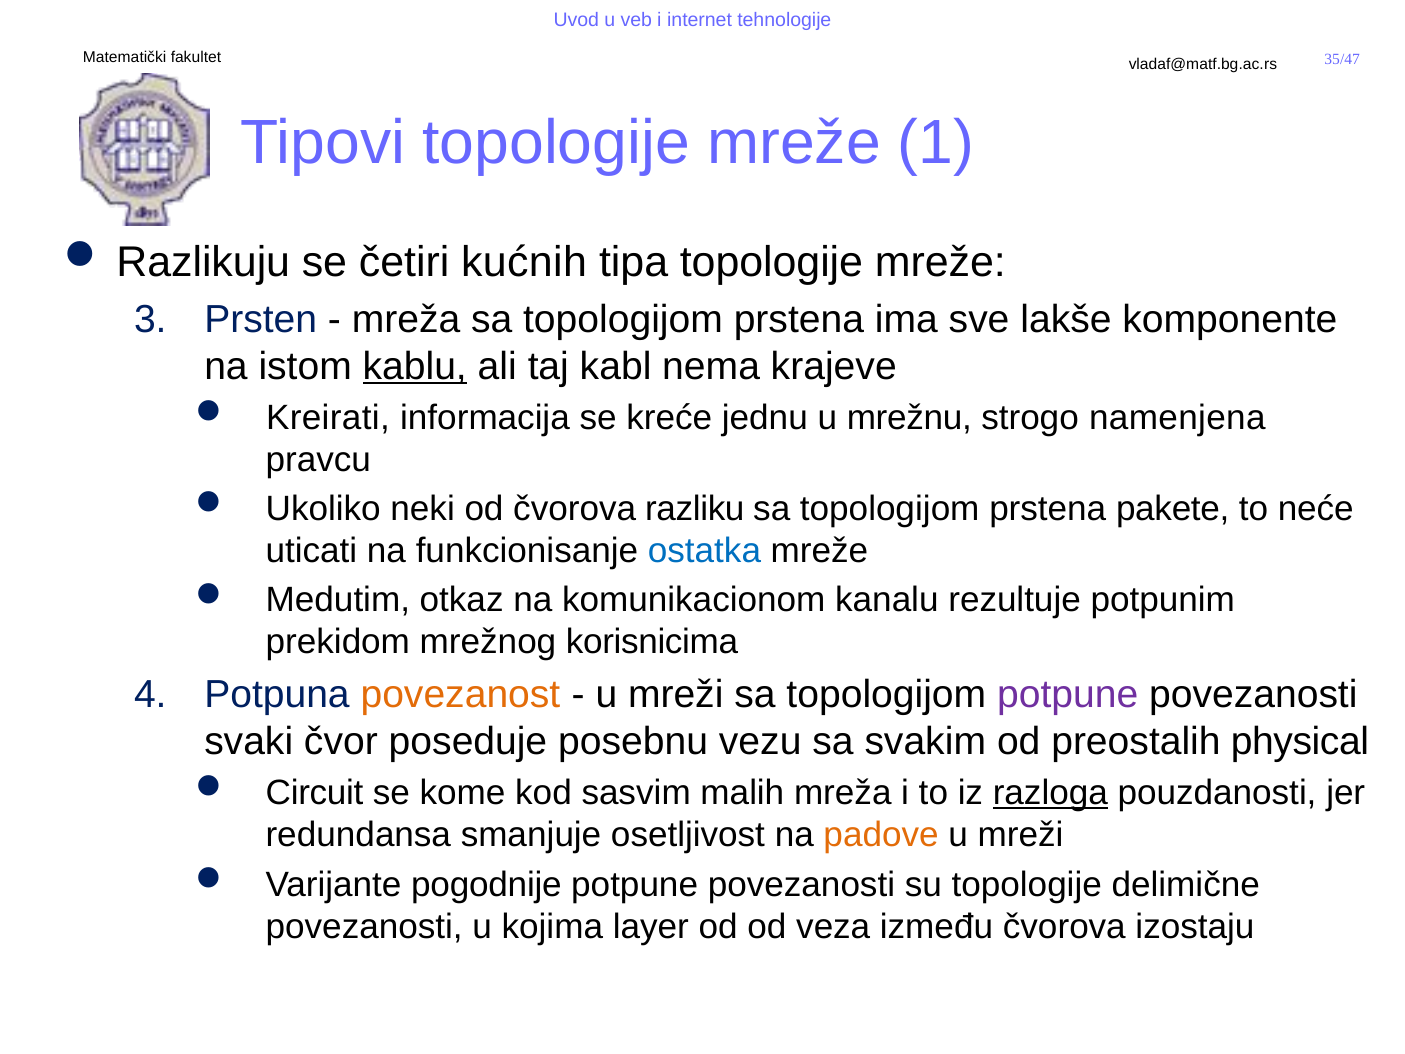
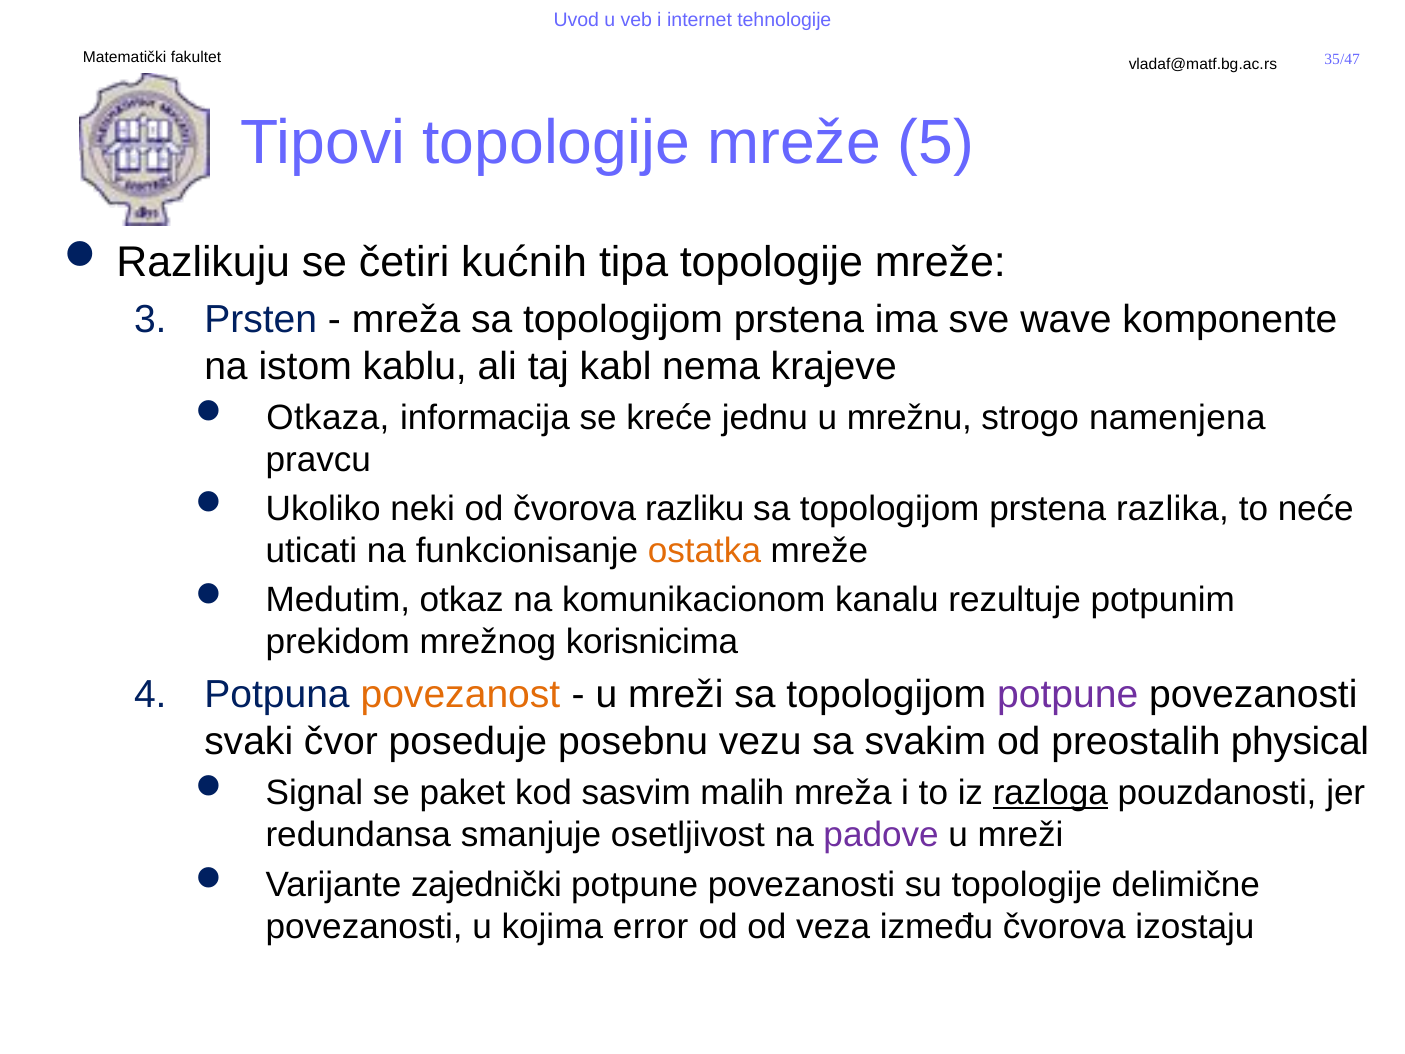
1: 1 -> 5
lakše: lakše -> wave
kablu underline: present -> none
Kreirati: Kreirati -> Otkaza
pakete: pakete -> razlika
ostatka colour: blue -> orange
Circuit: Circuit -> Signal
kome: kome -> paket
padove colour: orange -> purple
pogodnije: pogodnije -> zajednički
layer: layer -> error
